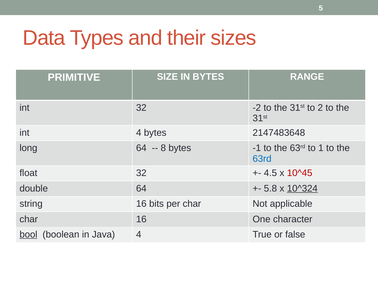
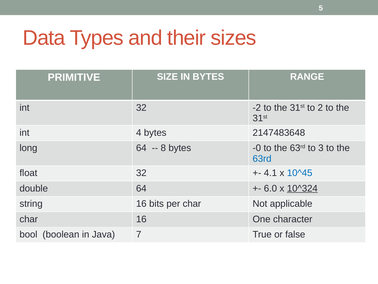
-1: -1 -> -0
1: 1 -> 3
4.5: 4.5 -> 4.1
10^45 colour: red -> blue
5.8: 5.8 -> 6.0
bool underline: present -> none
Java 4: 4 -> 7
